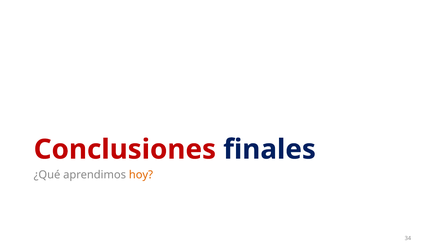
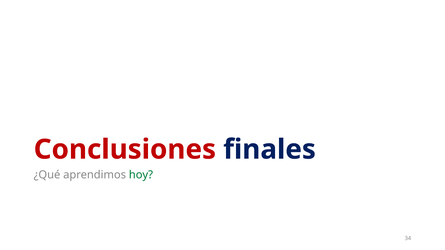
hoy colour: orange -> green
